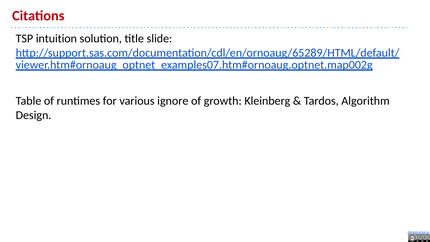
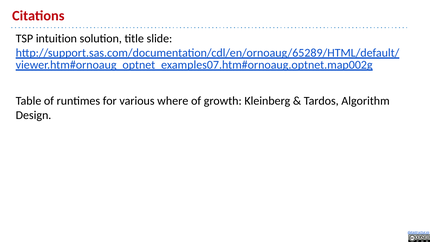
ignore: ignore -> where
